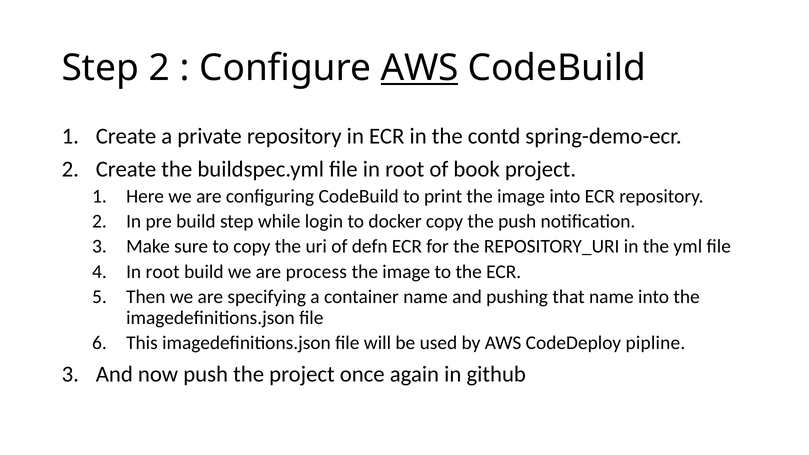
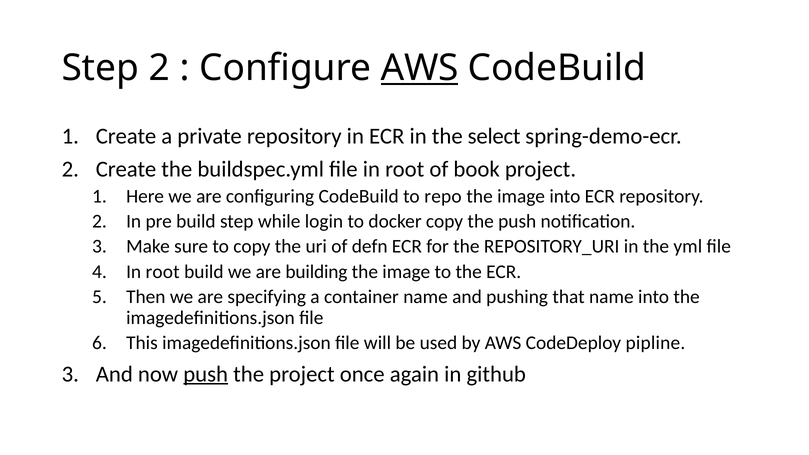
contd: contd -> select
print: print -> repo
process: process -> building
push at (206, 374) underline: none -> present
